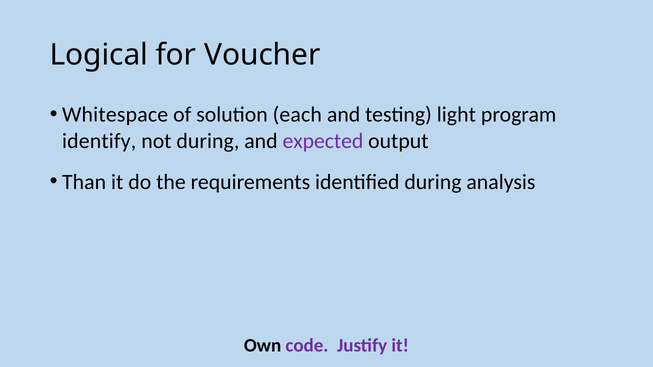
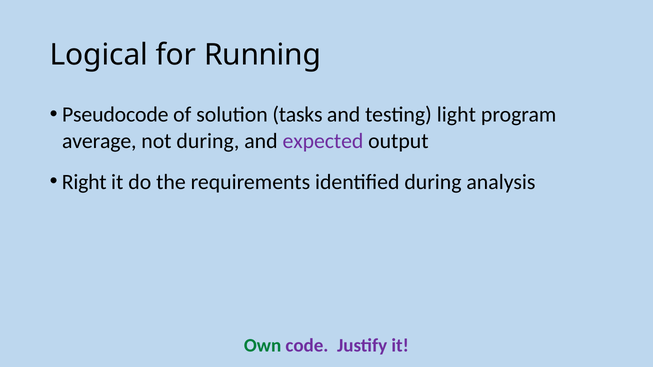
Voucher: Voucher -> Running
Whitespace: Whitespace -> Pseudocode
each: each -> tasks
identify: identify -> average
Than: Than -> Right
Own colour: black -> green
